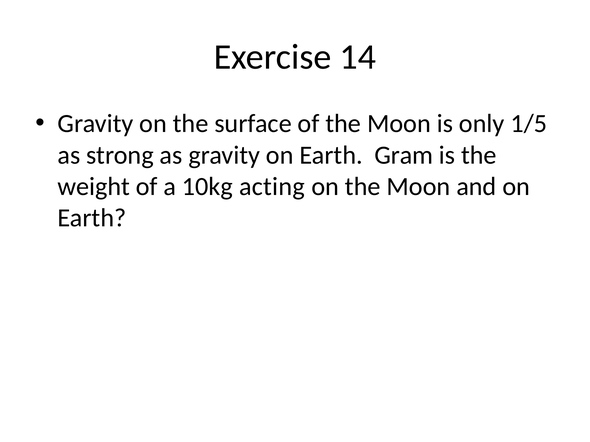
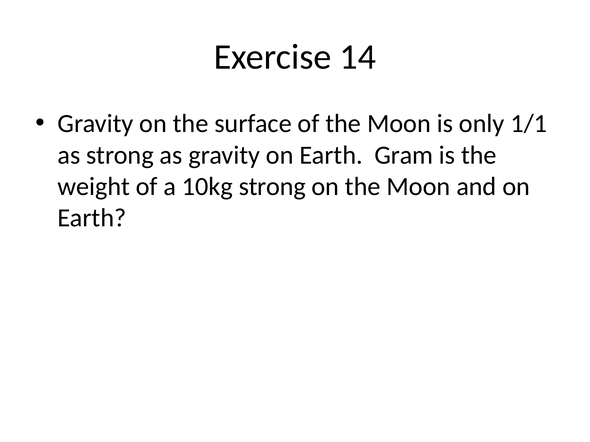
1/5: 1/5 -> 1/1
10kg acting: acting -> strong
